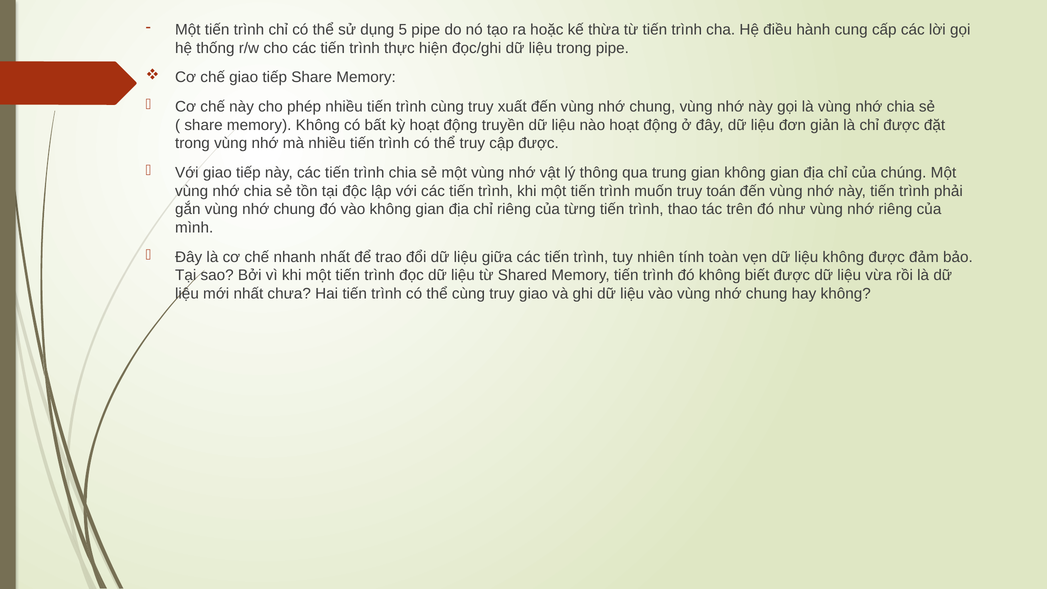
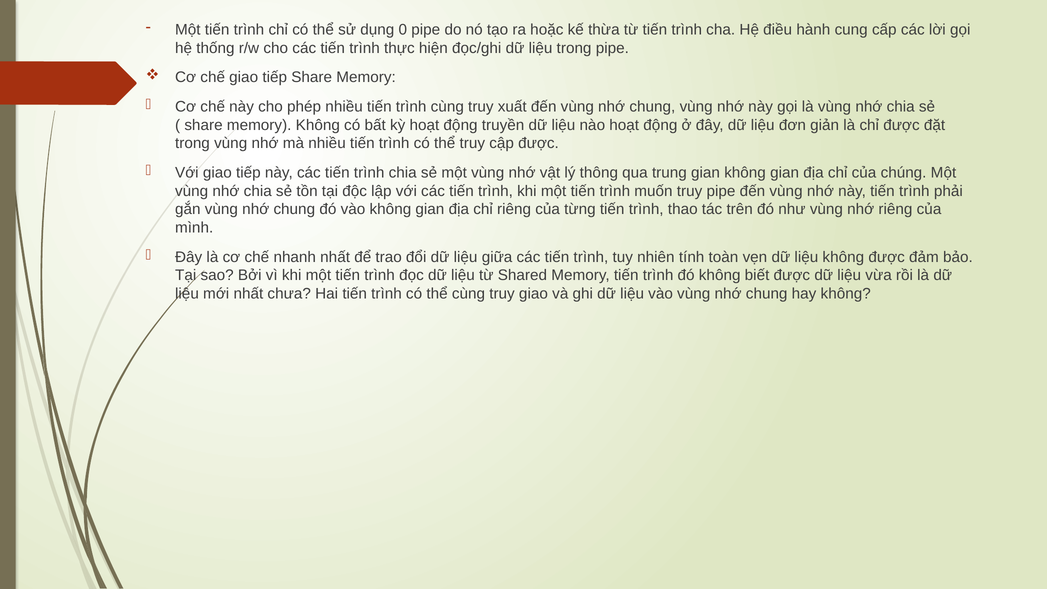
5: 5 -> 0
truy toán: toán -> pipe
